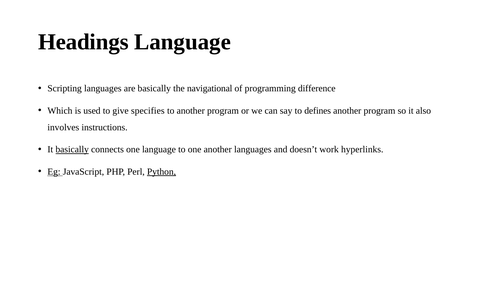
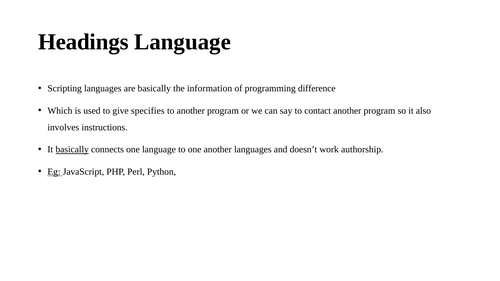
navigational: navigational -> information
defines: defines -> contact
hyperlinks: hyperlinks -> authorship
Python underline: present -> none
